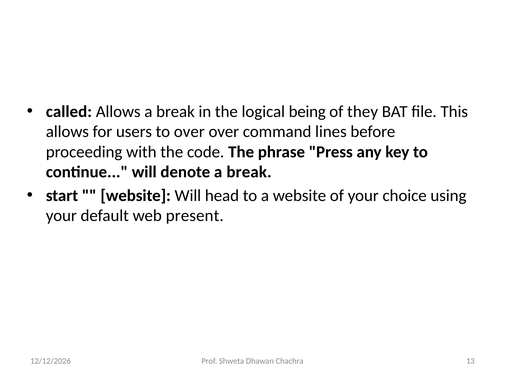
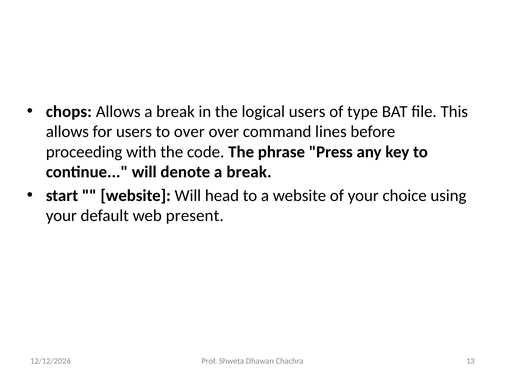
called: called -> chops
logical being: being -> users
they: they -> type
